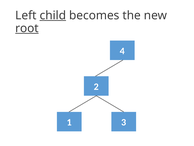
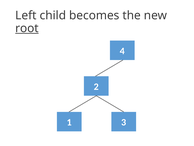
child underline: present -> none
